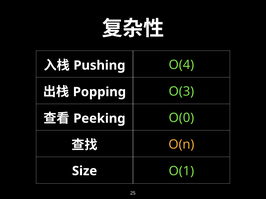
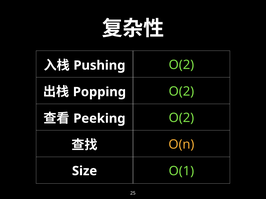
O(4 at (181, 65): O(4 -> O(2
O(3 at (181, 92): O(3 -> O(2
O(0 at (181, 118): O(0 -> O(2
